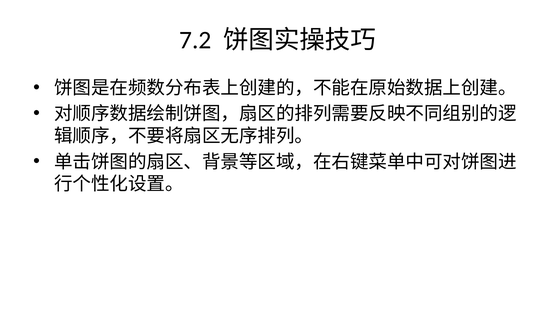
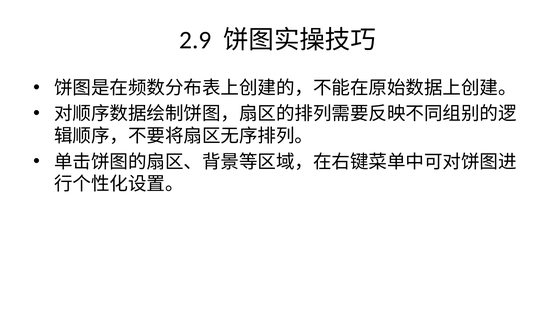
7.2: 7.2 -> 2.9
